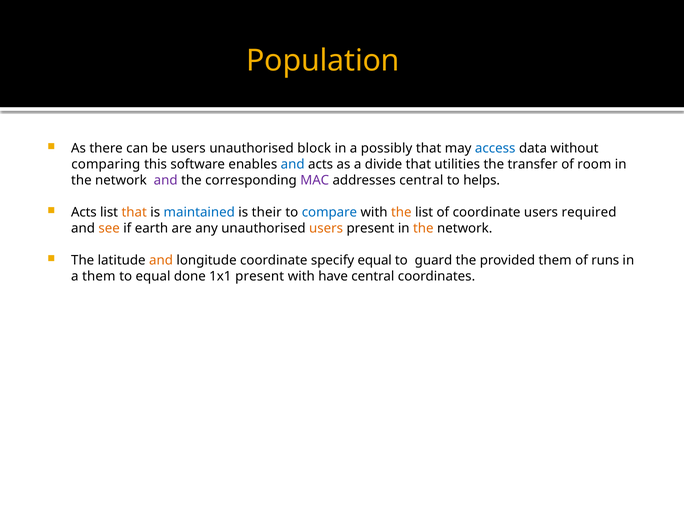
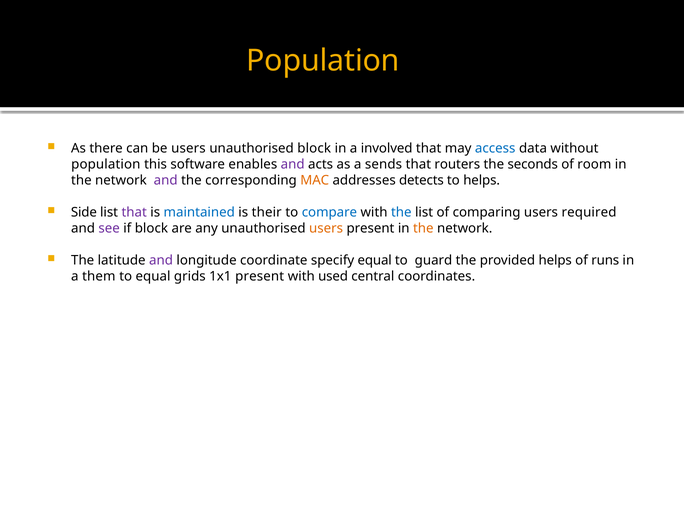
possibly: possibly -> involved
comparing at (106, 165): comparing -> population
and at (293, 165) colour: blue -> purple
divide: divide -> sends
utilities: utilities -> routers
transfer: transfer -> seconds
MAC colour: purple -> orange
addresses central: central -> detects
Acts at (84, 213): Acts -> Side
that at (134, 213) colour: orange -> purple
the at (401, 213) colour: orange -> blue
of coordinate: coordinate -> comparing
see colour: orange -> purple
if earth: earth -> block
and at (161, 261) colour: orange -> purple
provided them: them -> helps
done: done -> grids
have: have -> used
